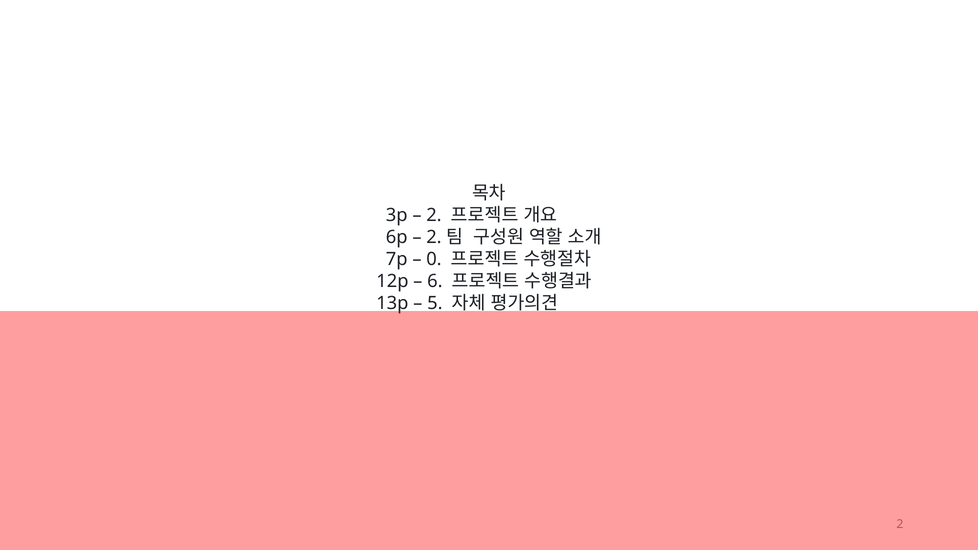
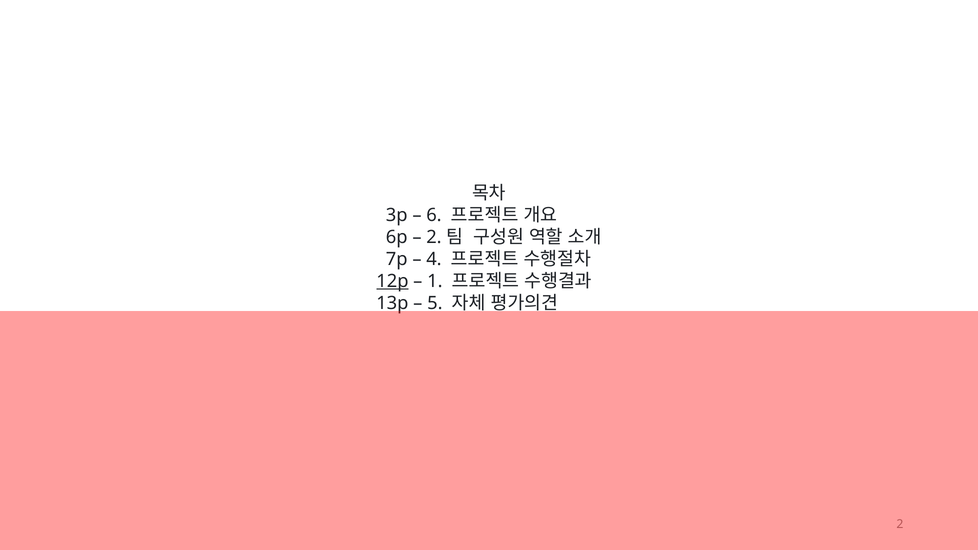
2 at (434, 215): 2 -> 6
0: 0 -> 4
12p underline: none -> present
6: 6 -> 1
